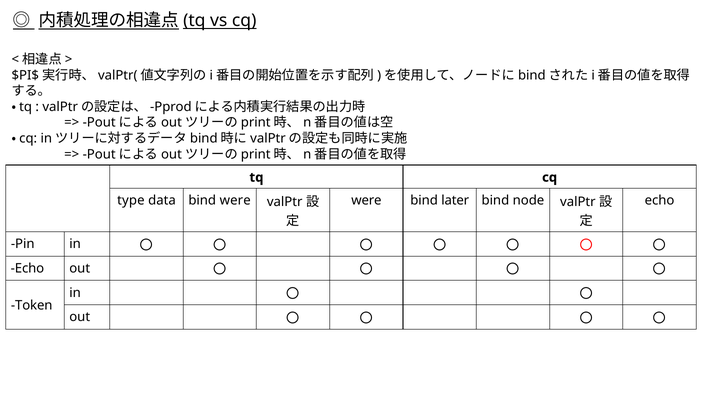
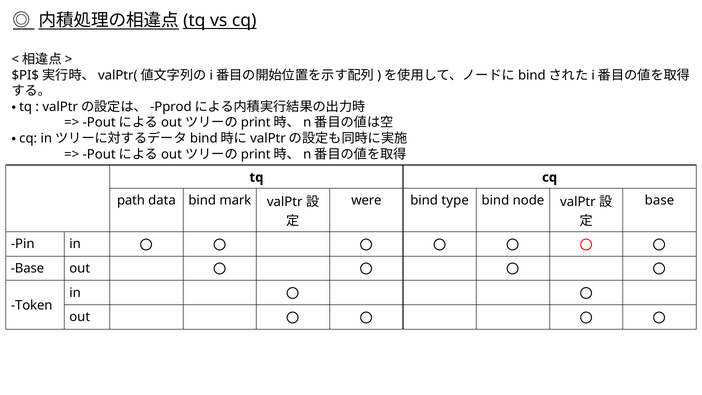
type: type -> path
bind were: were -> mark
later: later -> type
echo at (660, 201): echo -> base
Echo at (27, 268): Echo -> Base
